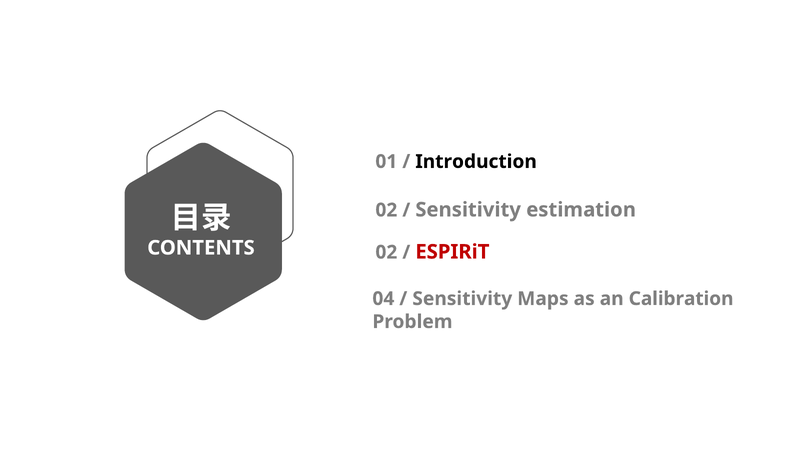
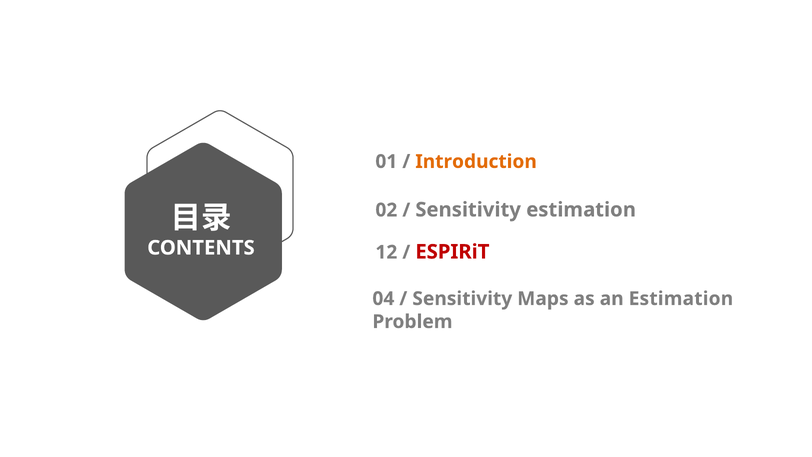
Introduction colour: black -> orange
CONTENTS 02: 02 -> 12
an Calibration: Calibration -> Estimation
